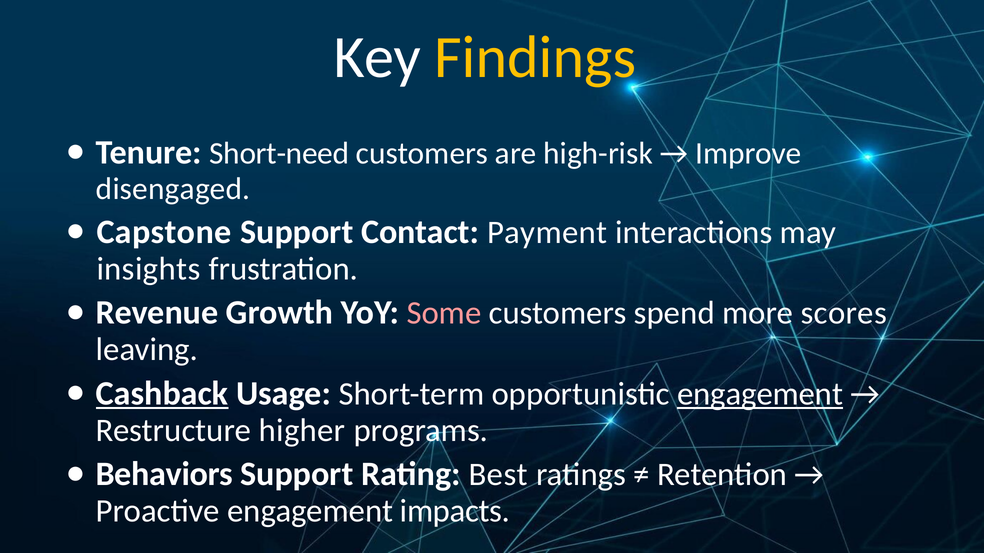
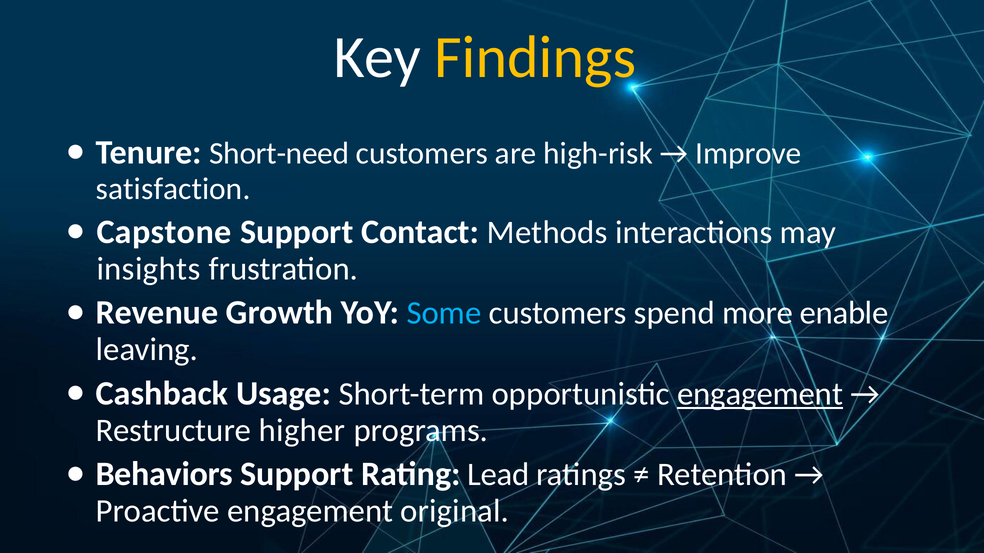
disengaged: disengaged -> satisfaction
Payment: Payment -> Methods
Some colour: pink -> light blue
scores: scores -> enable
Cashback underline: present -> none
Best: Best -> Lead
impacts: impacts -> original
